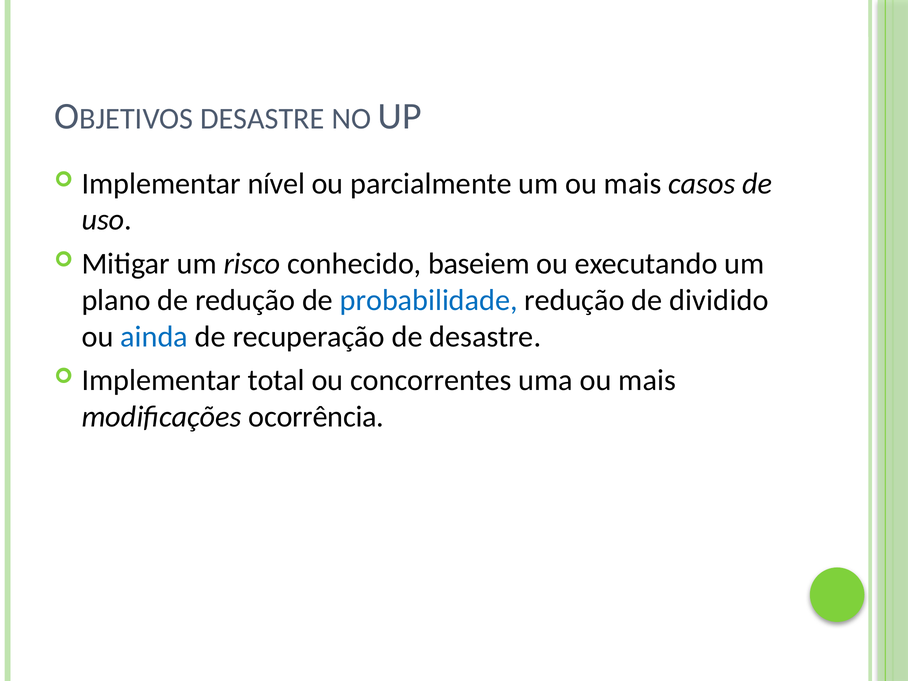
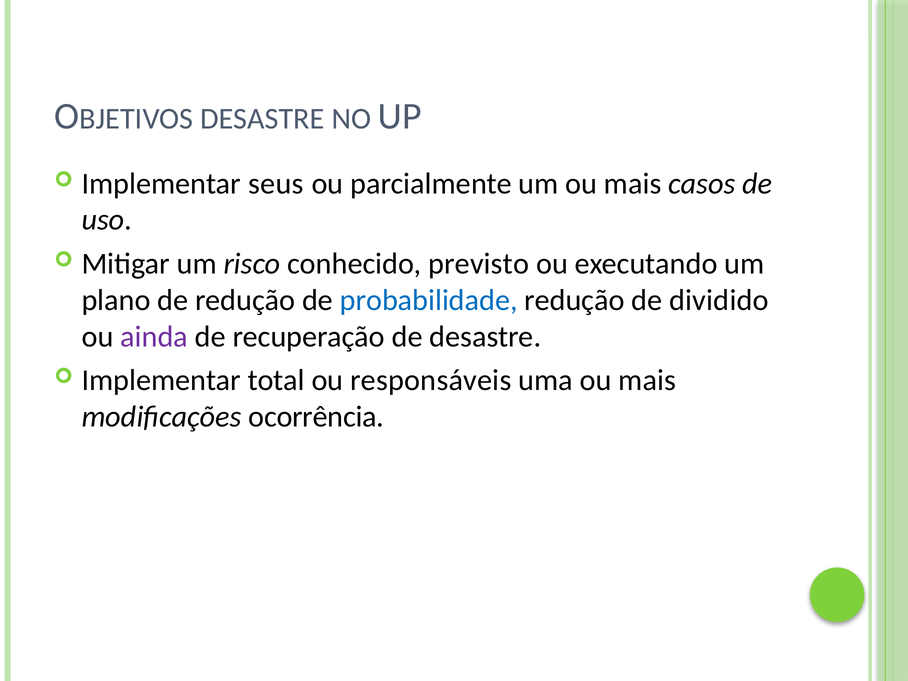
nível: nível -> seus
baseiem: baseiem -> previsto
ainda colour: blue -> purple
concorrentes: concorrentes -> responsáveis
